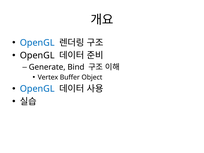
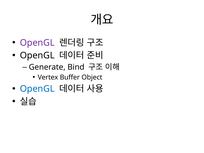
OpenGL at (37, 43) colour: blue -> purple
